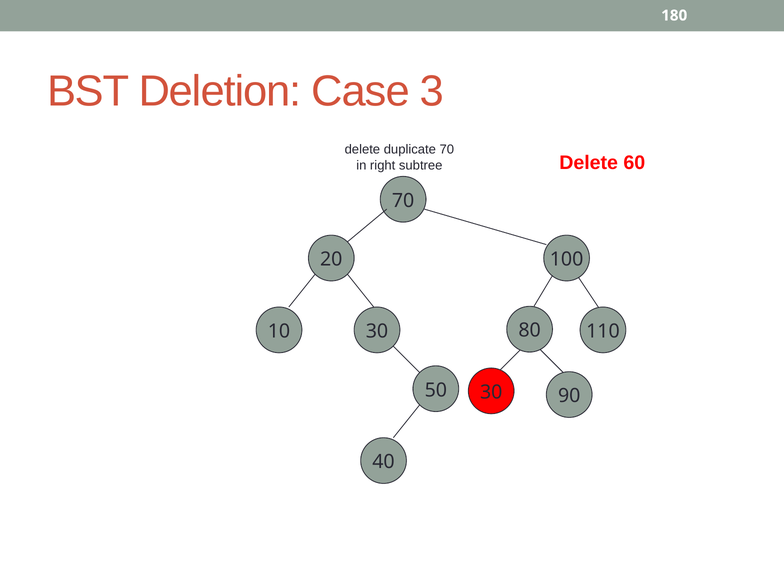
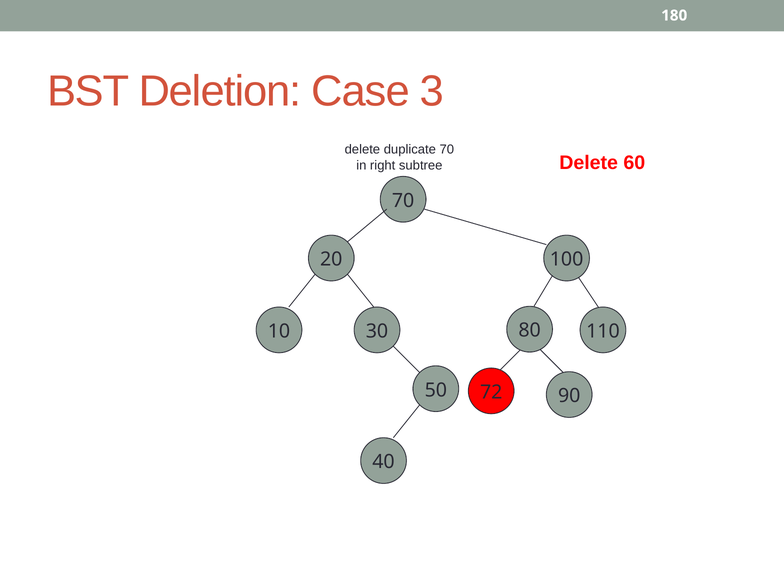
50 30: 30 -> 72
